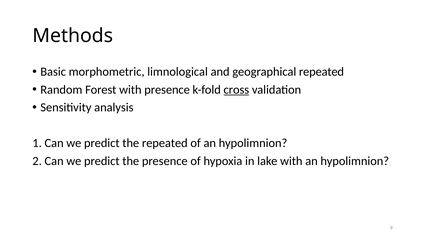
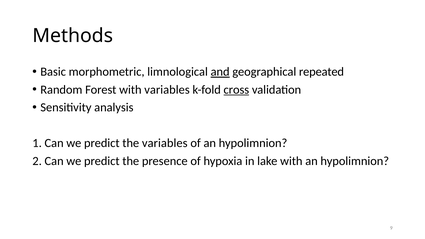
and underline: none -> present
with presence: presence -> variables
the repeated: repeated -> variables
